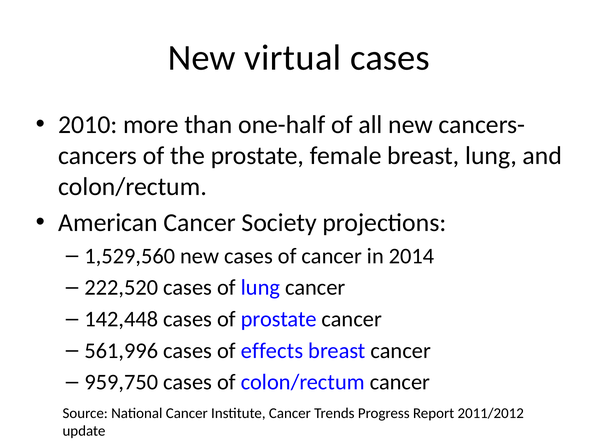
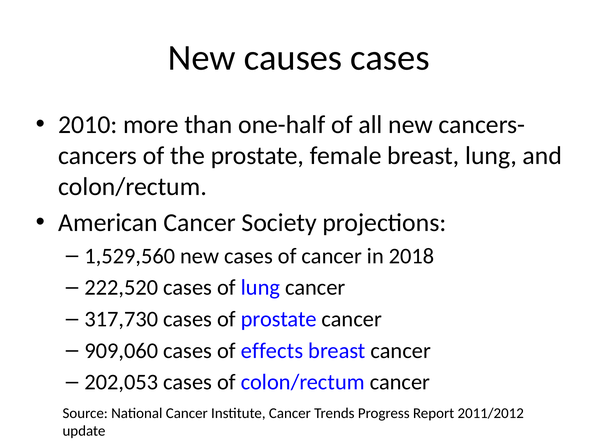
virtual: virtual -> causes
2014: 2014 -> 2018
142,448: 142,448 -> 317,730
561,996: 561,996 -> 909,060
959,750: 959,750 -> 202,053
